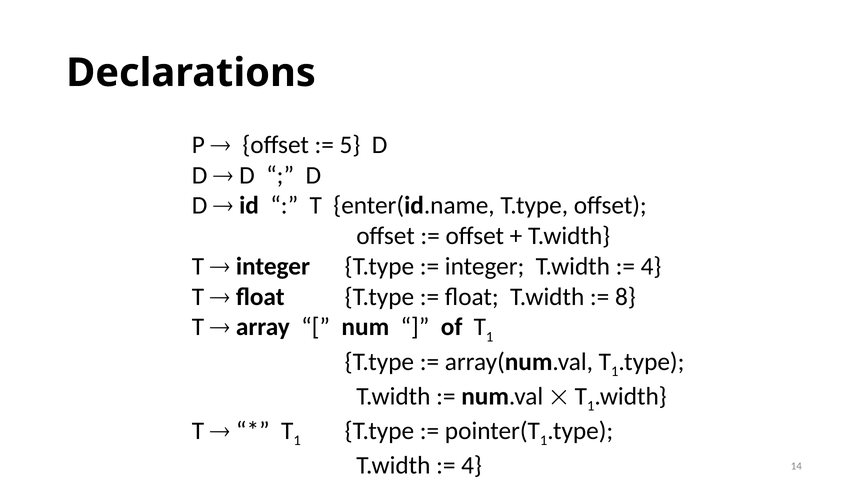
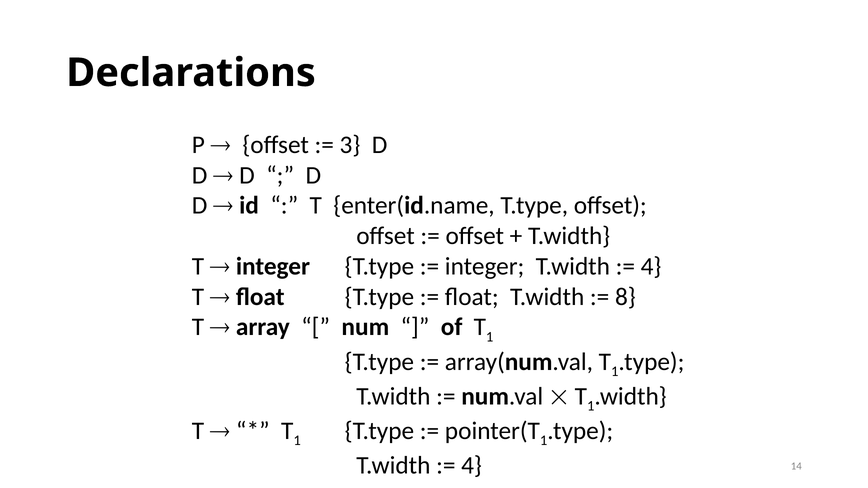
5: 5 -> 3
